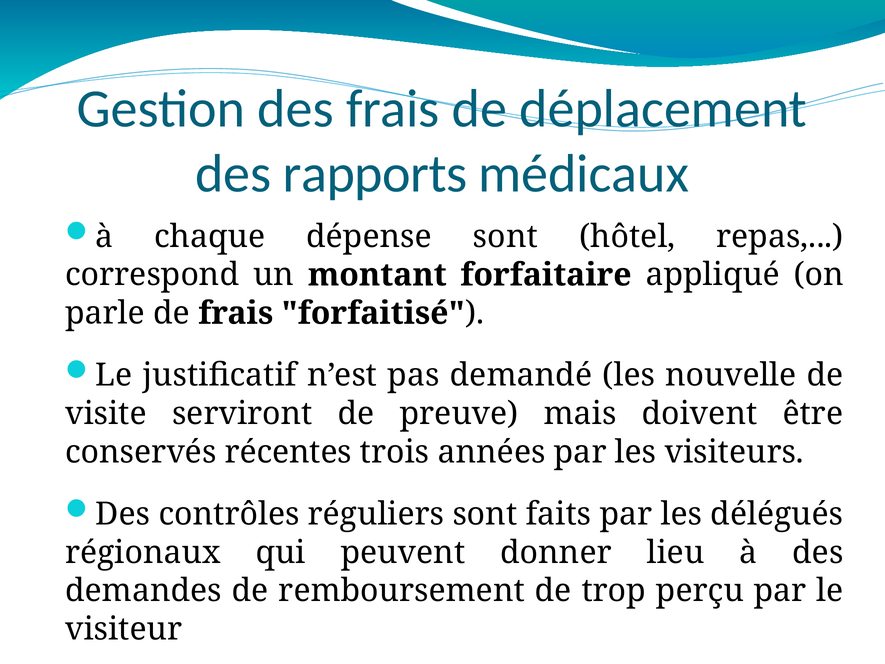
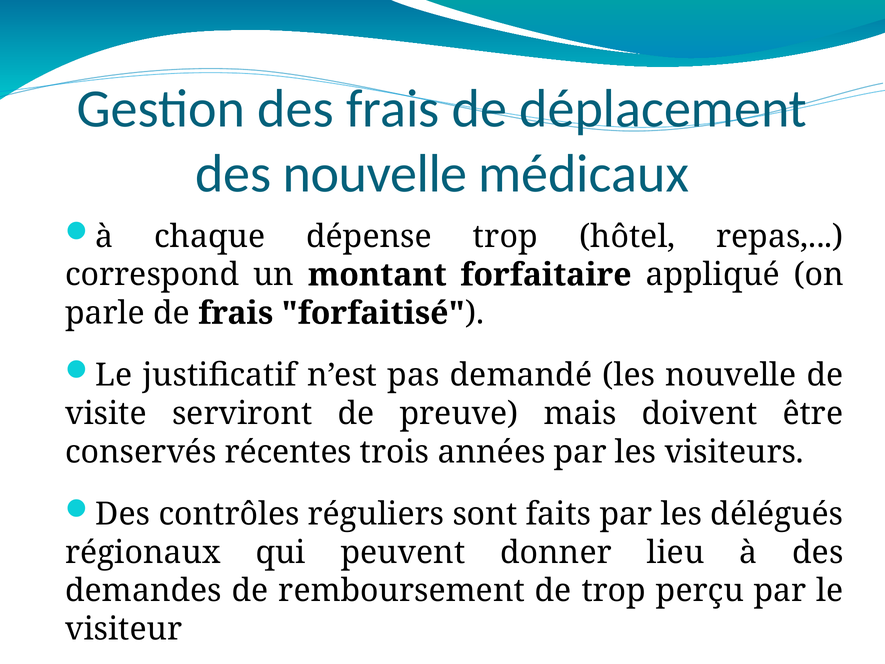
des rapports: rapports -> nouvelle
dépense sont: sont -> trop
